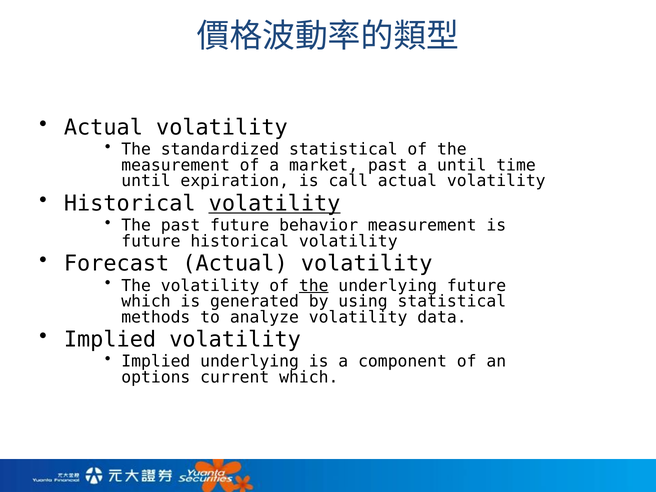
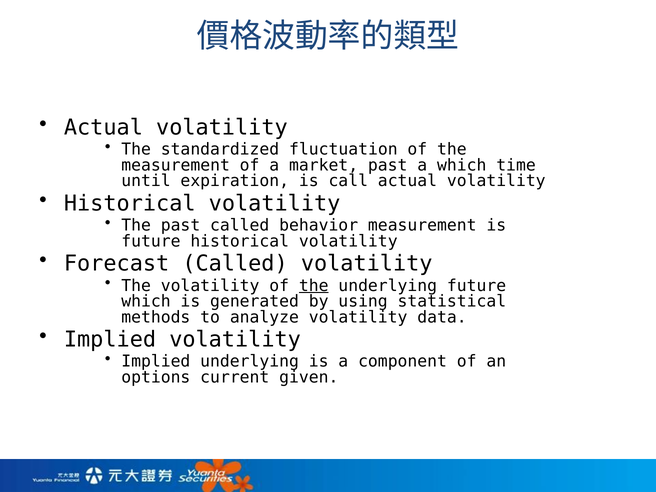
standardized statistical: statistical -> fluctuation
a until: until -> which
volatility at (275, 204) underline: present -> none
past future: future -> called
Forecast Actual: Actual -> Called
current which: which -> given
